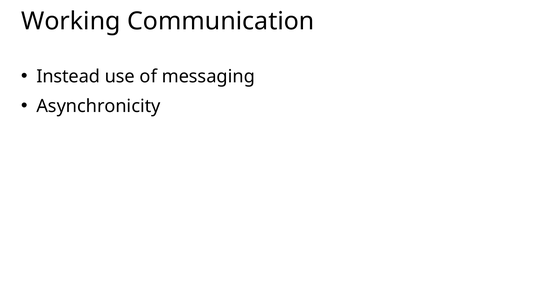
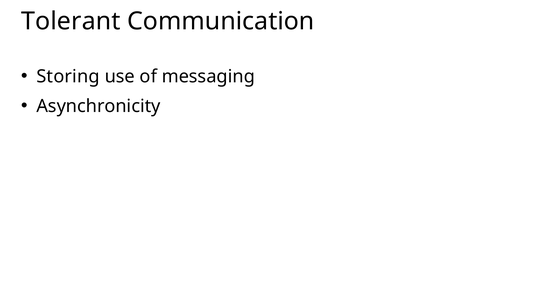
Working: Working -> Tolerant
Instead: Instead -> Storing
